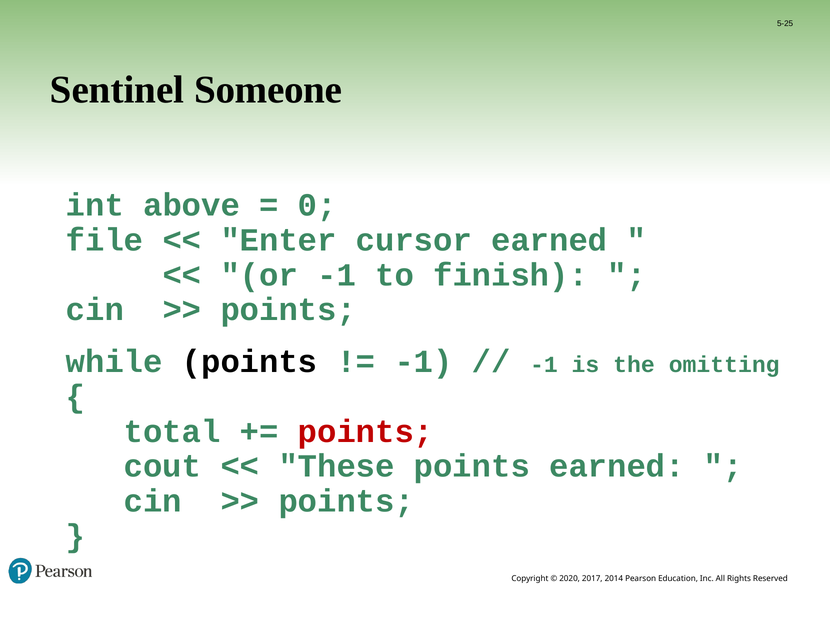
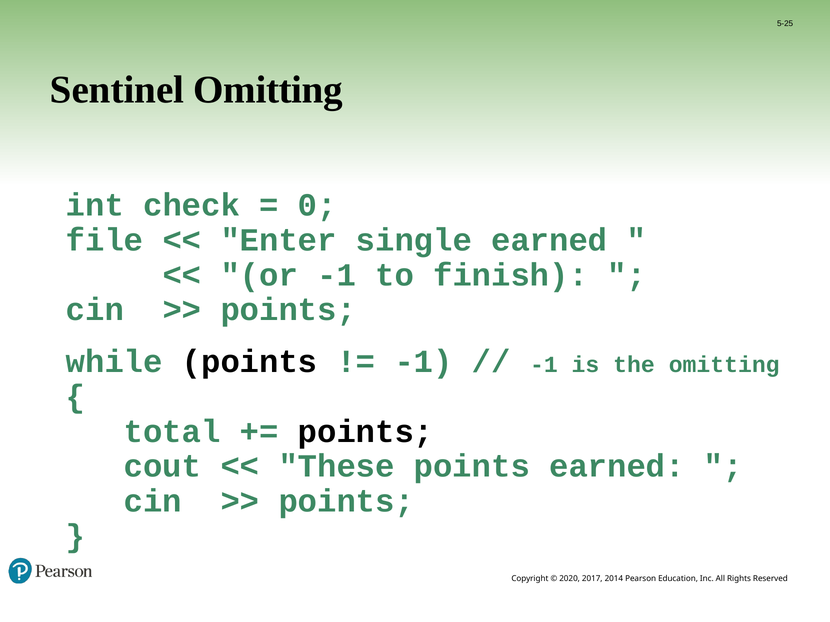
Sentinel Someone: Someone -> Omitting
above: above -> check
cursor: cursor -> single
points at (366, 432) colour: red -> black
